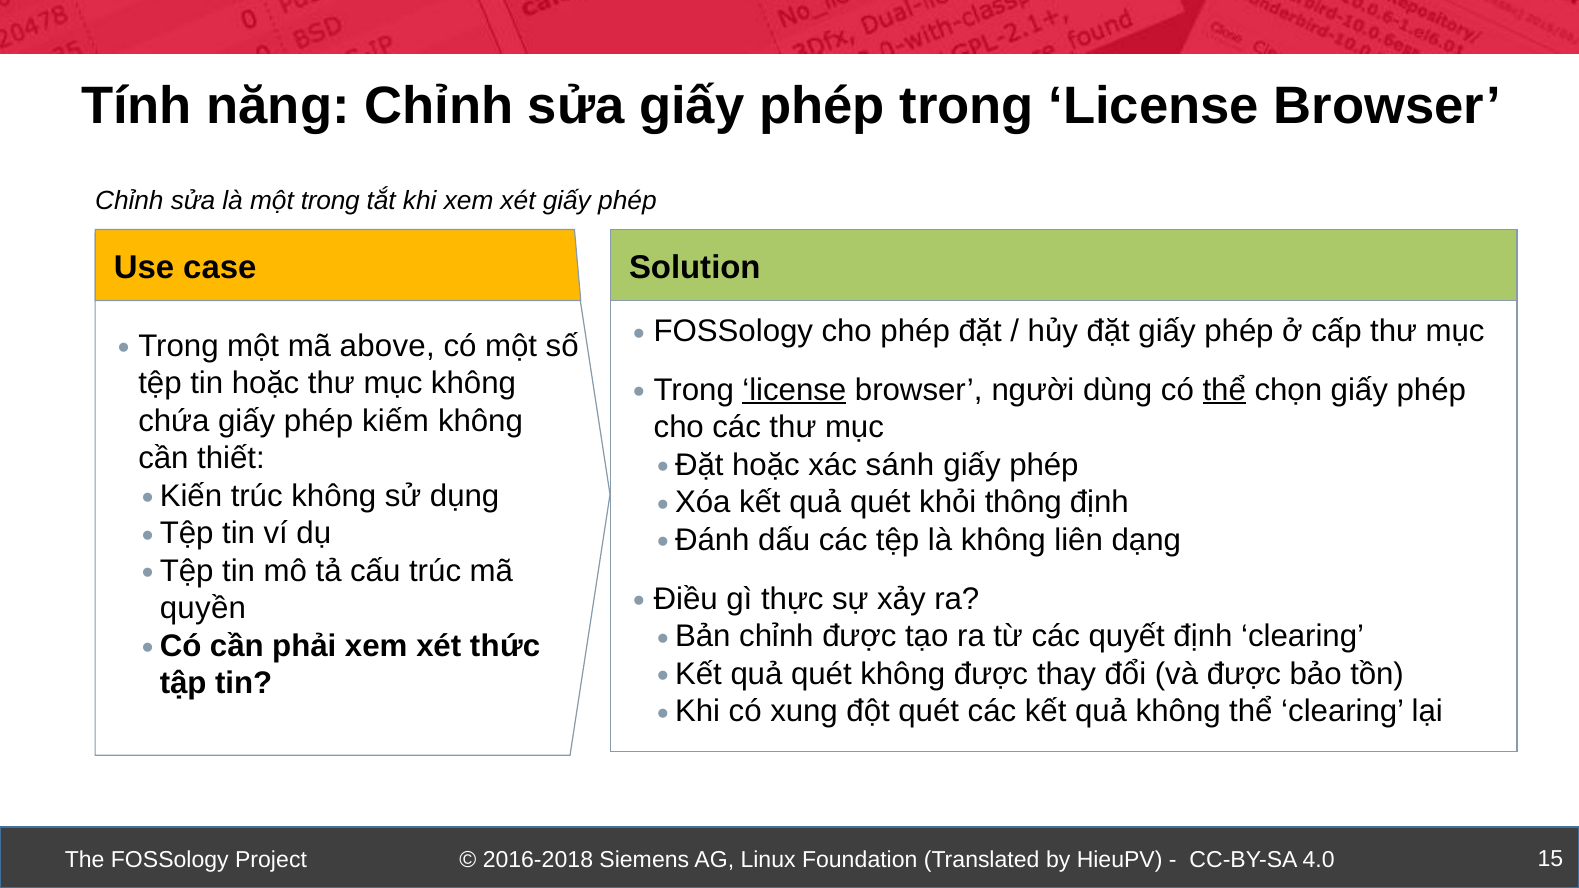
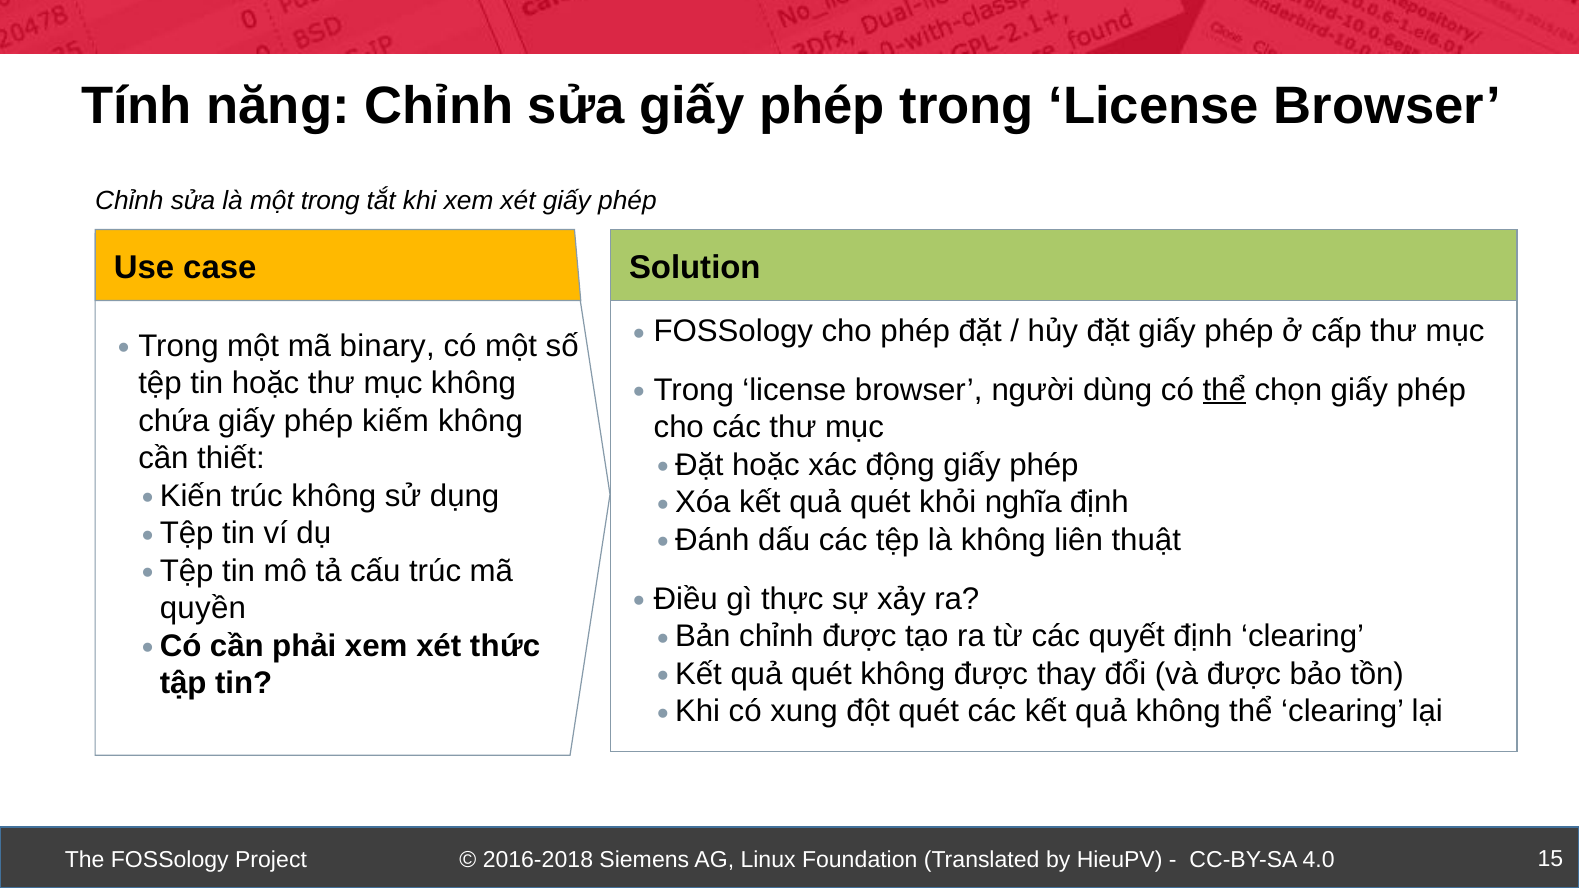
above: above -> binary
license at (794, 390) underline: present -> none
sánh: sánh -> động
thông: thông -> nghĩa
dạng: dạng -> thuật
